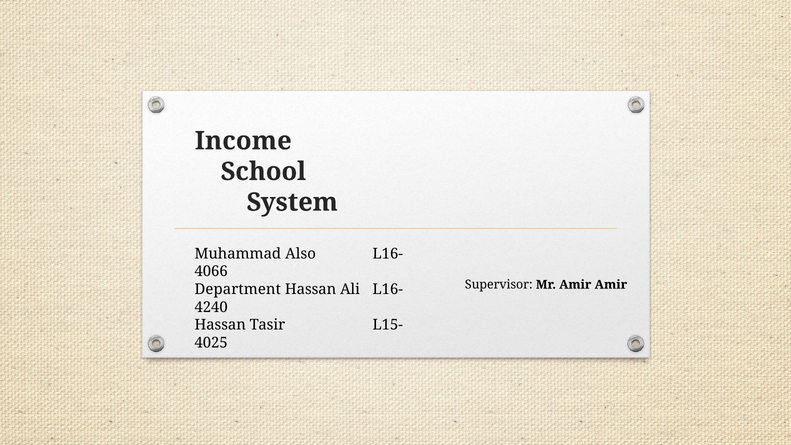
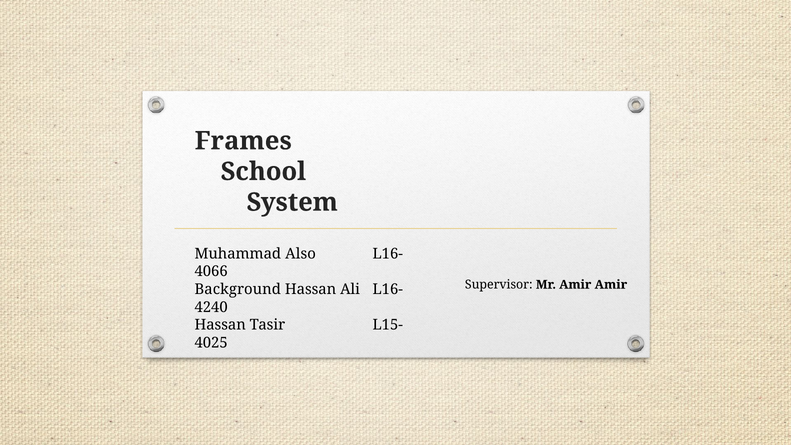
Income: Income -> Frames
Department: Department -> Background
